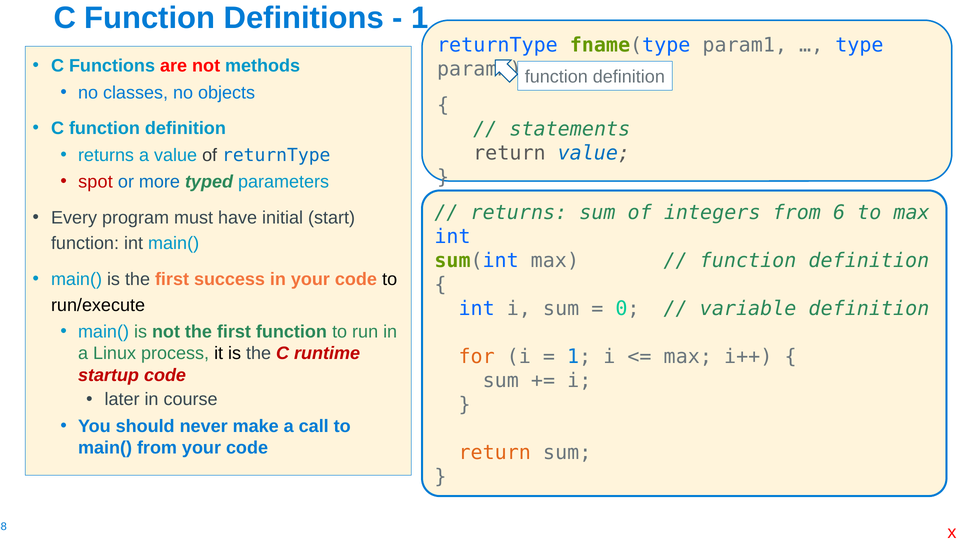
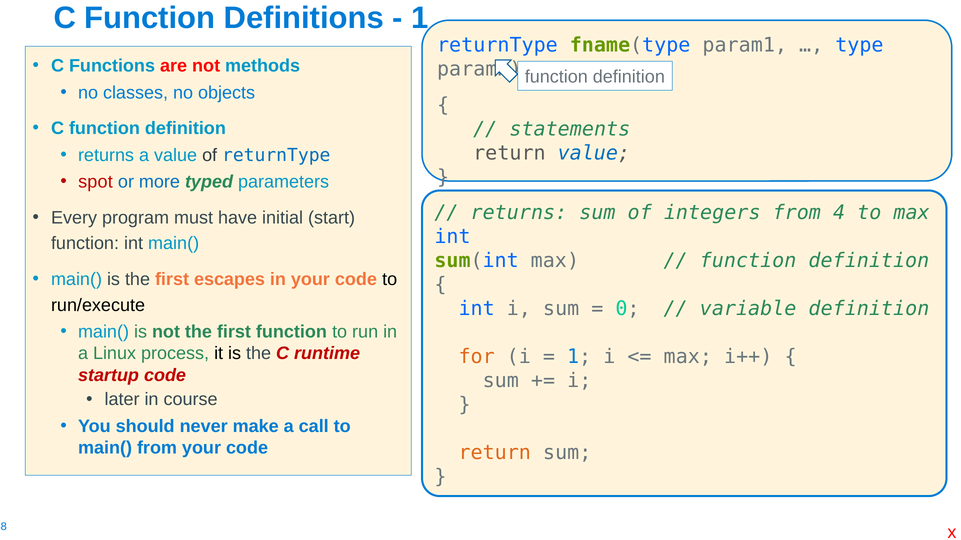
6: 6 -> 4
success: success -> escapes
